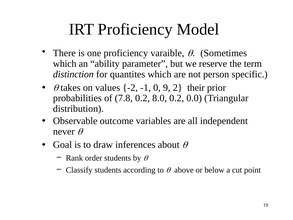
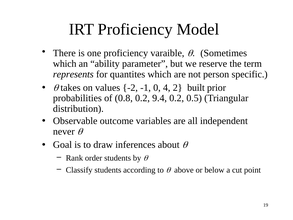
distinction: distinction -> represents
9: 9 -> 4
their: their -> built
7.8: 7.8 -> 0.8
8.0: 8.0 -> 9.4
0.0: 0.0 -> 0.5
